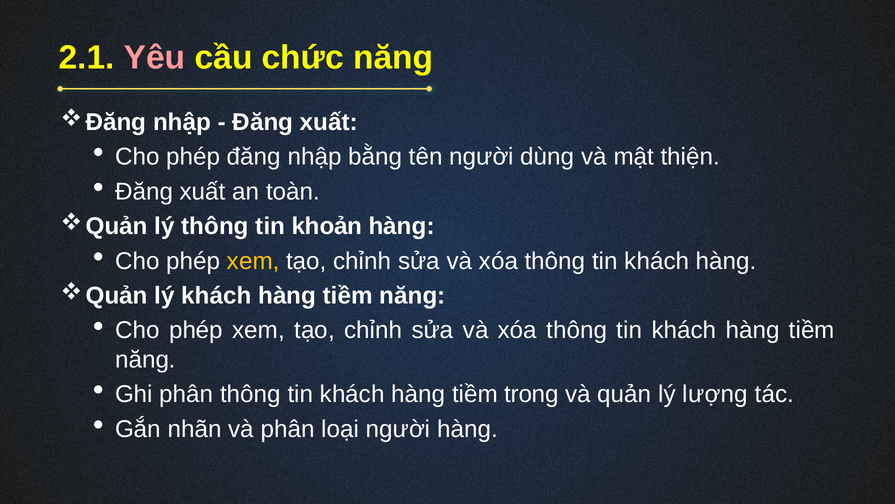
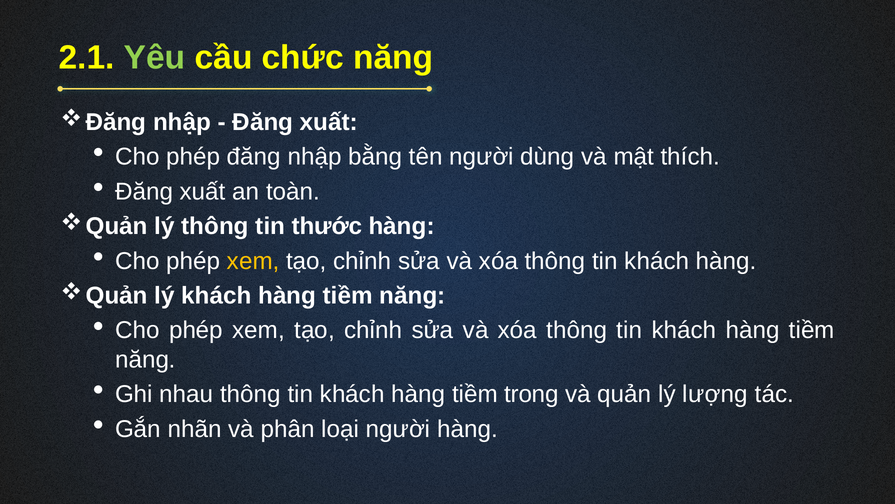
Yêu colour: pink -> light green
thiện: thiện -> thích
khoản: khoản -> thước
Ghi phân: phân -> nhau
